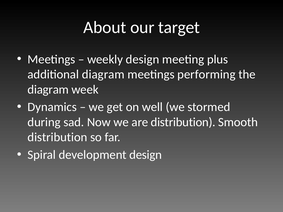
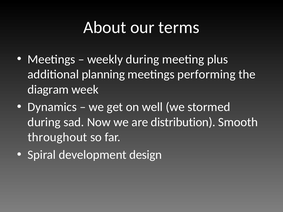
target: target -> terms
weekly design: design -> during
additional diagram: diagram -> planning
distribution at (57, 137): distribution -> throughout
